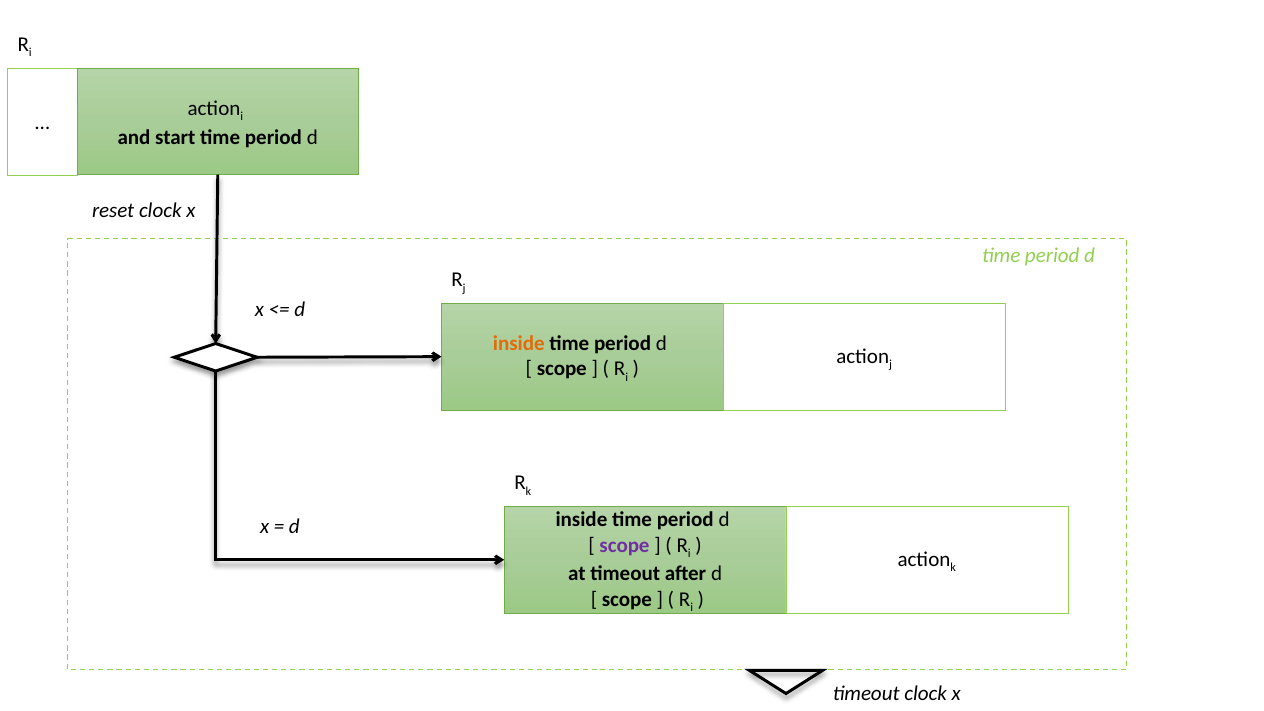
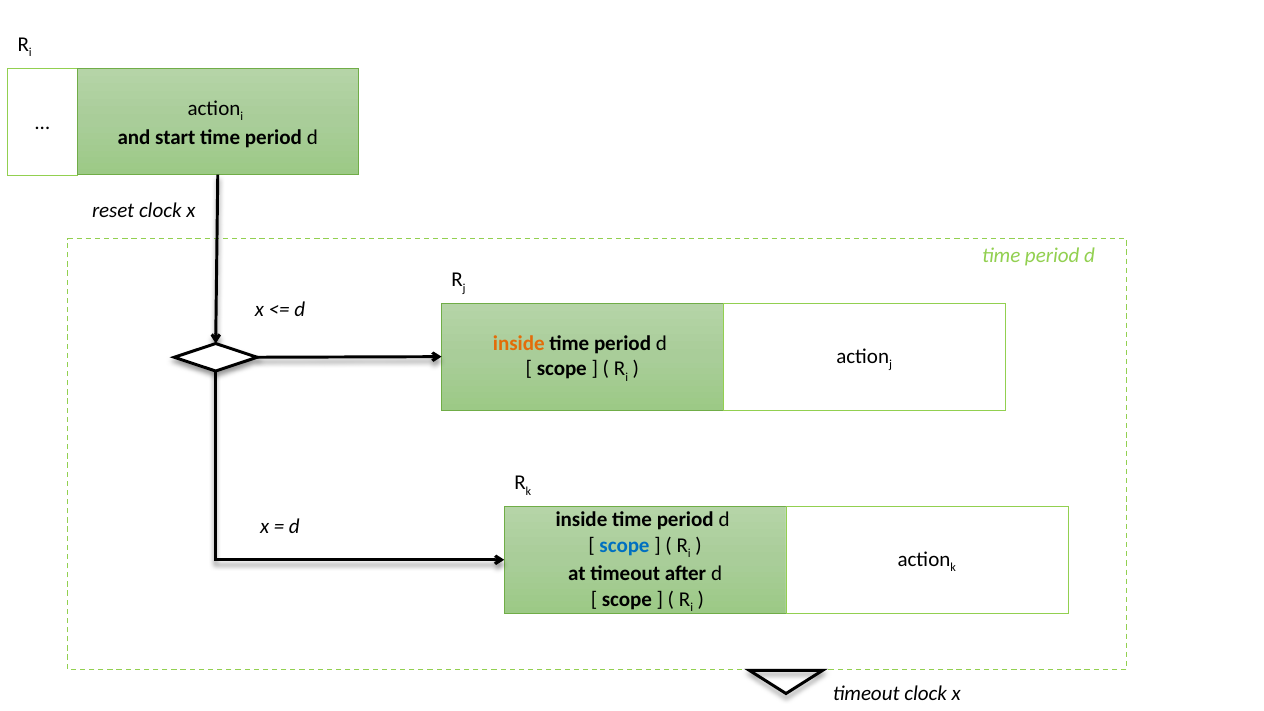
scope at (625, 545) colour: purple -> blue
